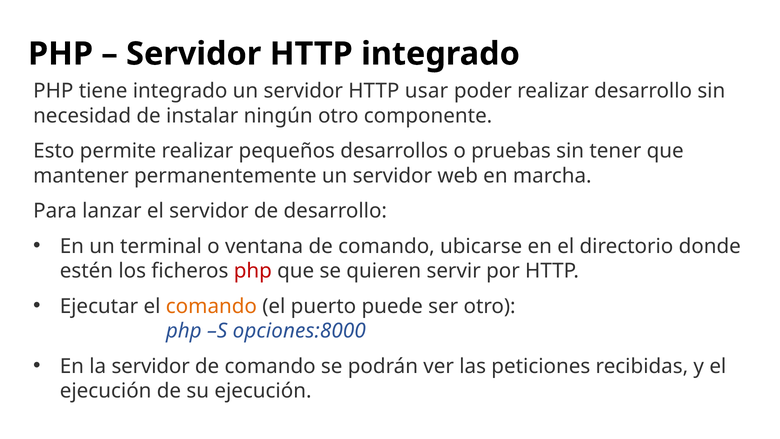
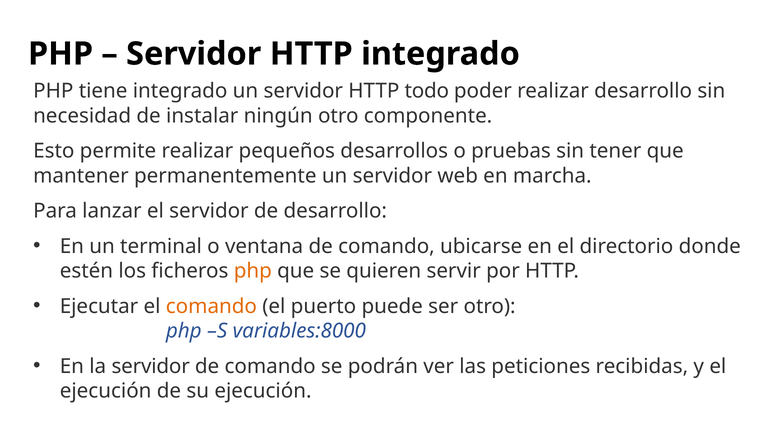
usar: usar -> todo
php at (253, 271) colour: red -> orange
opciones:8000: opciones:8000 -> variables:8000
